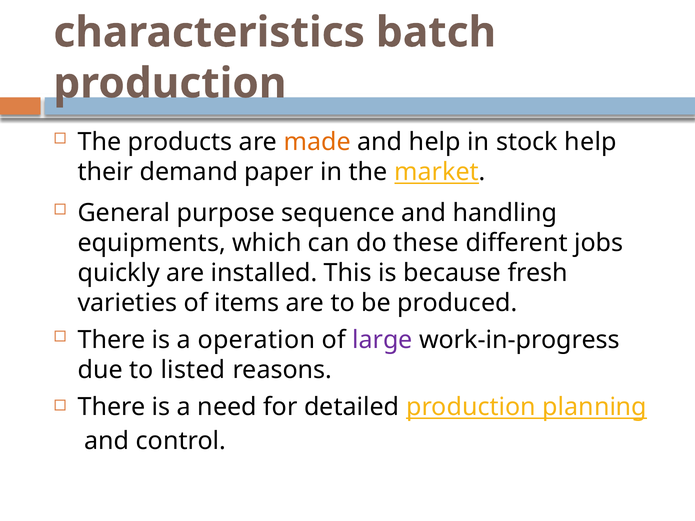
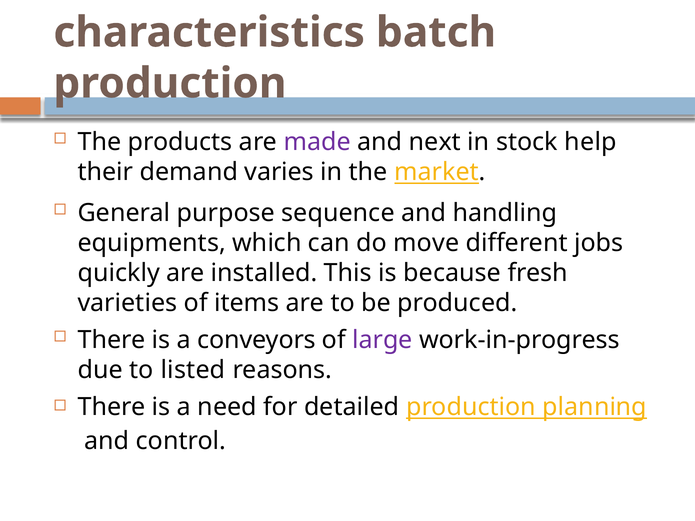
made colour: orange -> purple
and help: help -> next
paper: paper -> varies
these: these -> move
operation: operation -> conveyors
